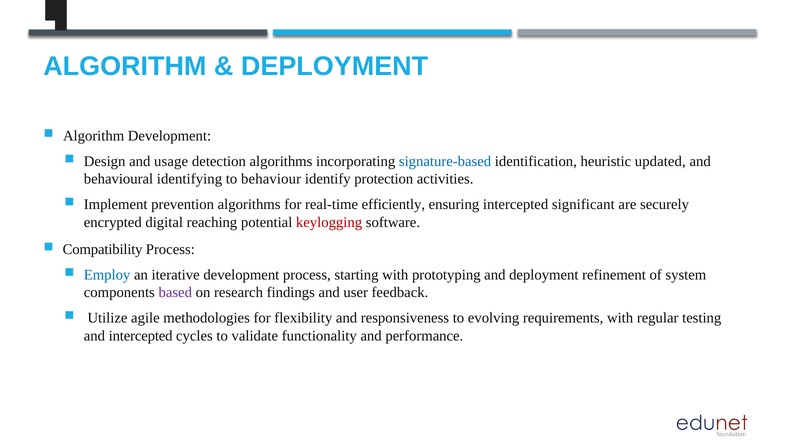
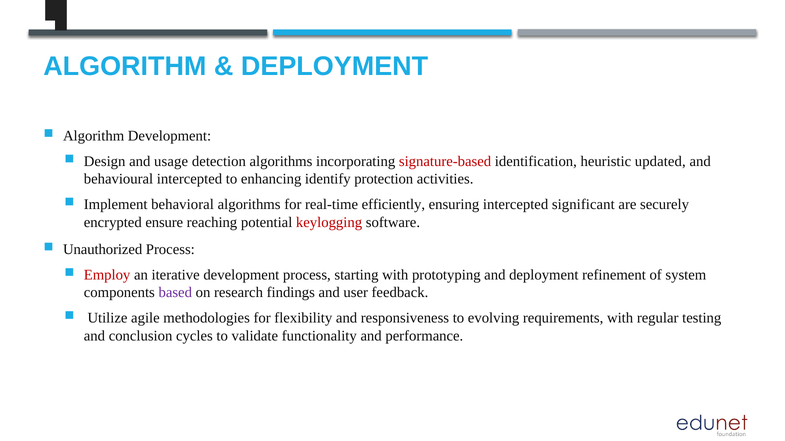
signature-based colour: blue -> red
behavioural identifying: identifying -> intercepted
behaviour: behaviour -> enhancing
prevention: prevention -> behavioral
digital: digital -> ensure
Compatibility: Compatibility -> Unauthorized
Employ colour: blue -> red
and intercepted: intercepted -> conclusion
